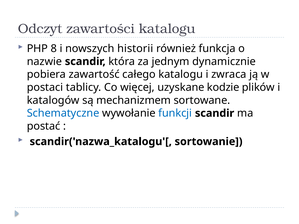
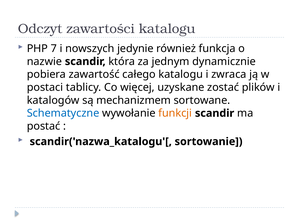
8: 8 -> 7
historii: historii -> jedynie
kodzie: kodzie -> zostać
funkcji colour: blue -> orange
